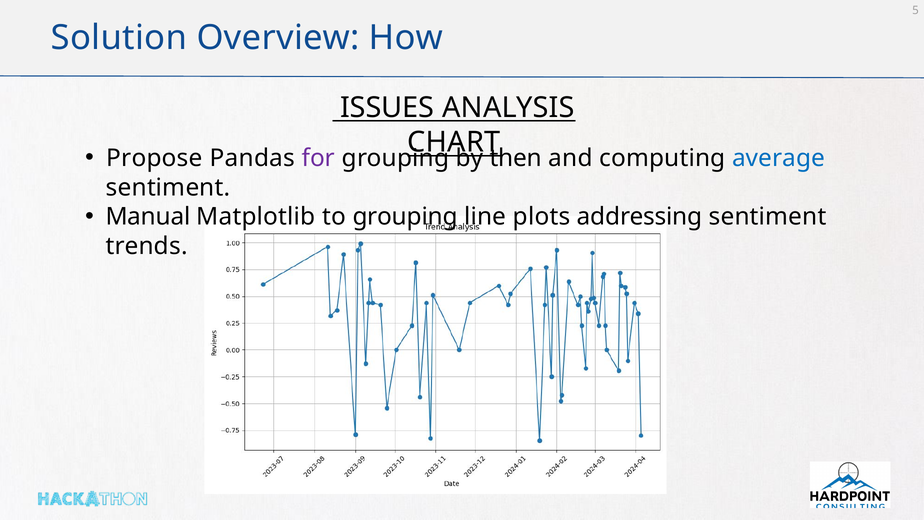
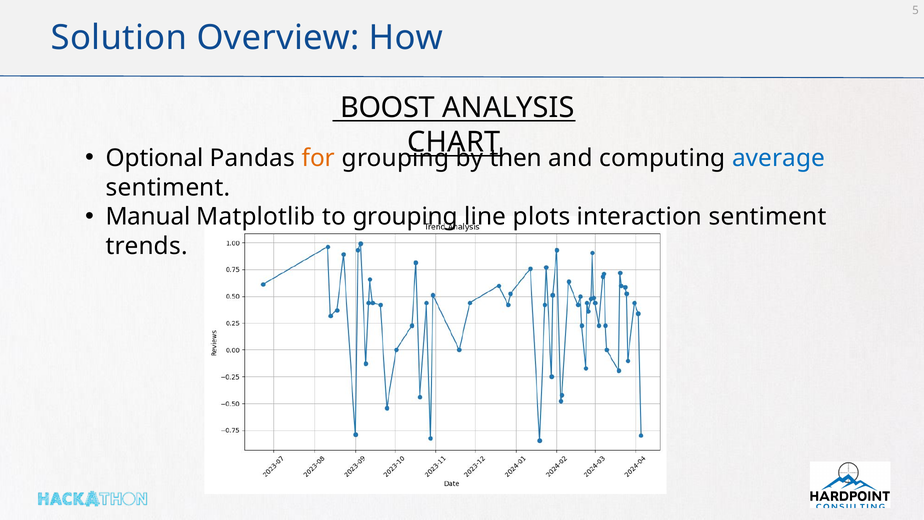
ISSUES: ISSUES -> BOOST
Propose: Propose -> Optional
for colour: purple -> orange
addressing: addressing -> interaction
